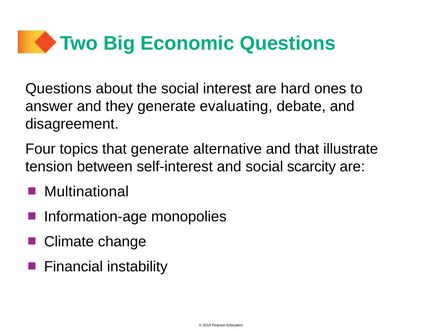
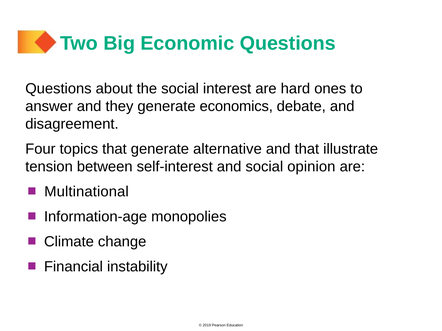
evaluating: evaluating -> economics
scarcity: scarcity -> opinion
